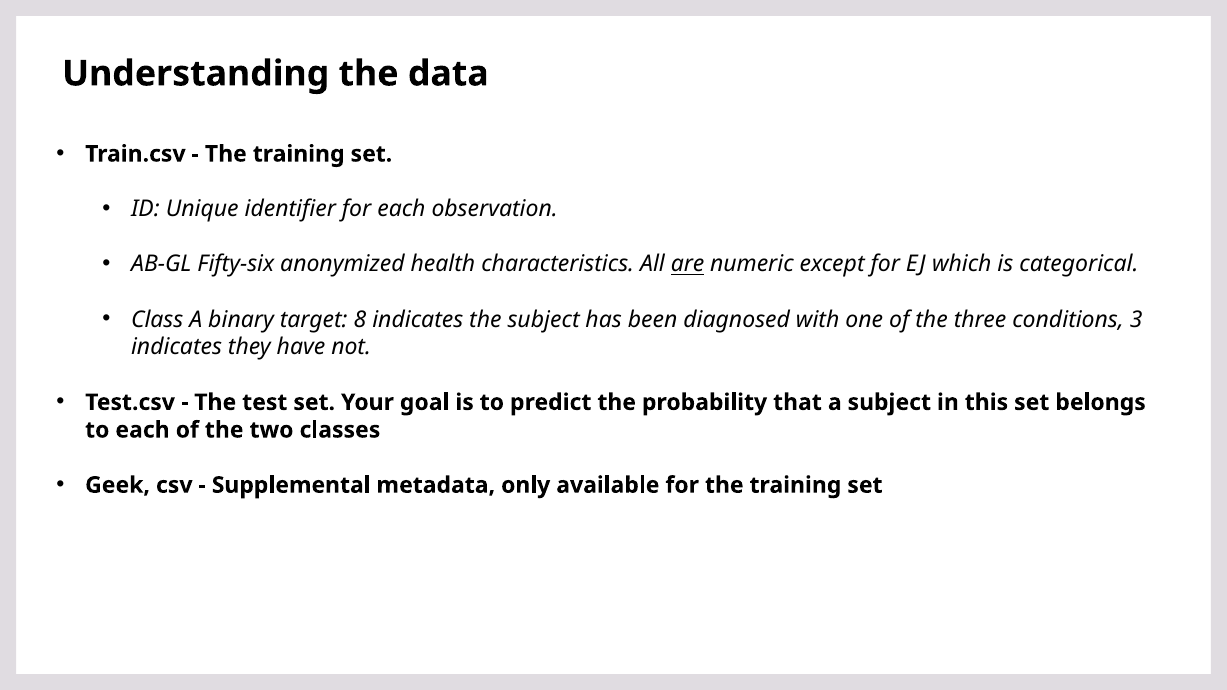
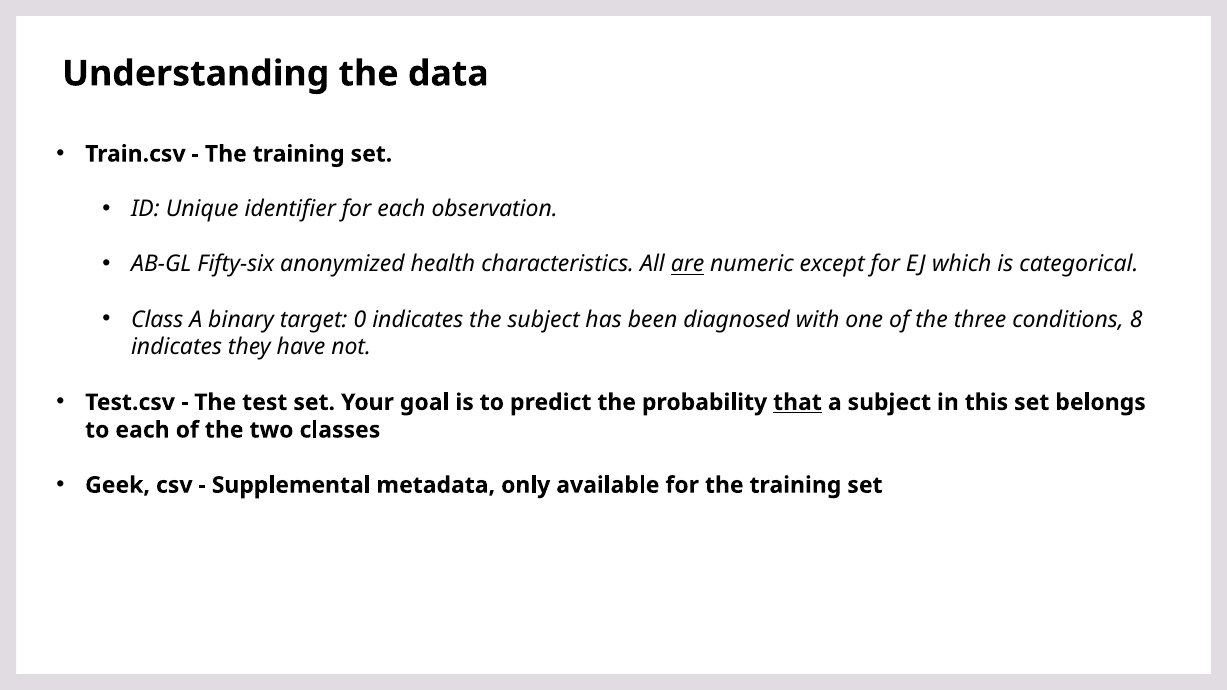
8: 8 -> 0
3: 3 -> 8
that underline: none -> present
